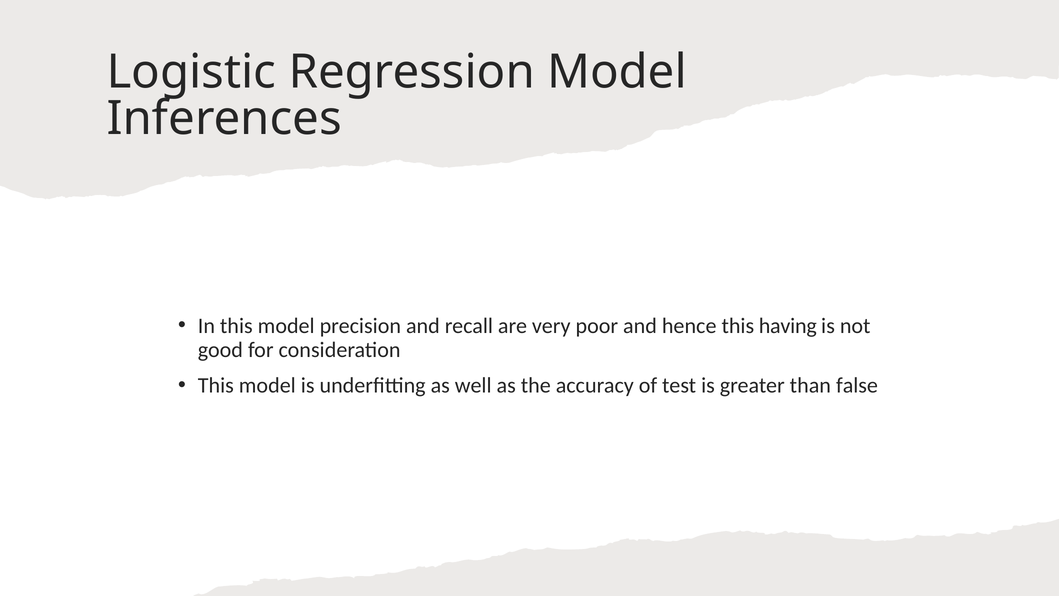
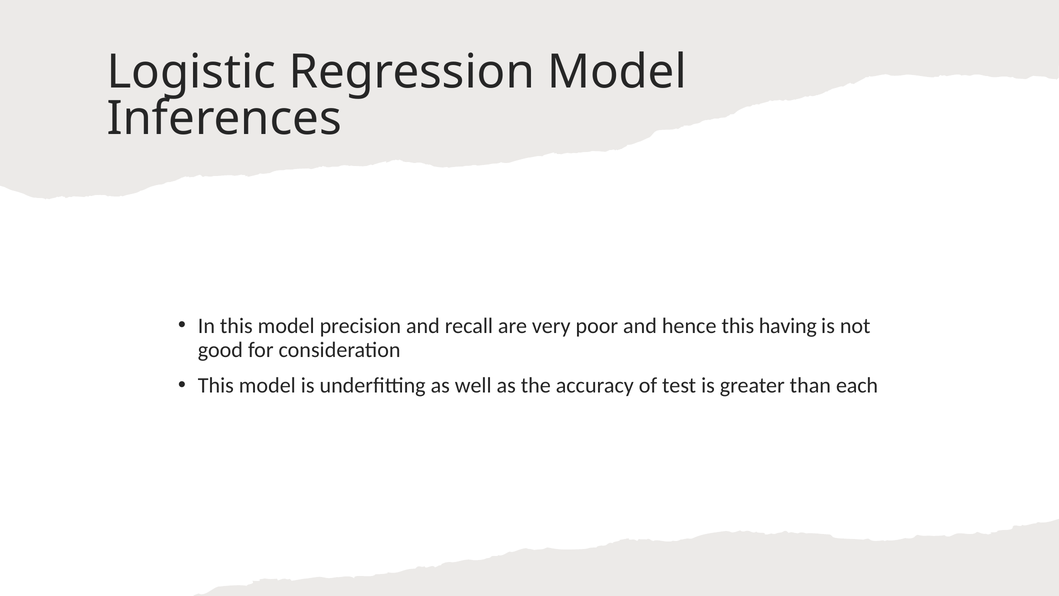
false: false -> each
